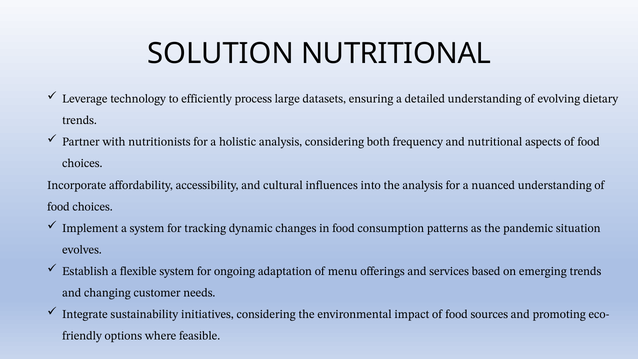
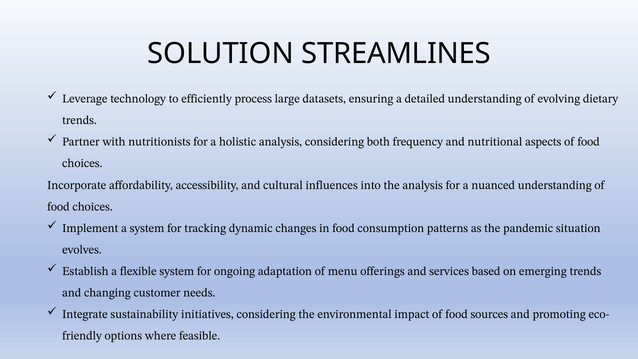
SOLUTION NUTRITIONAL: NUTRITIONAL -> STREAMLINES
